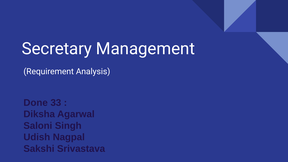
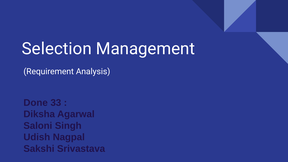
Secretary: Secretary -> Selection
